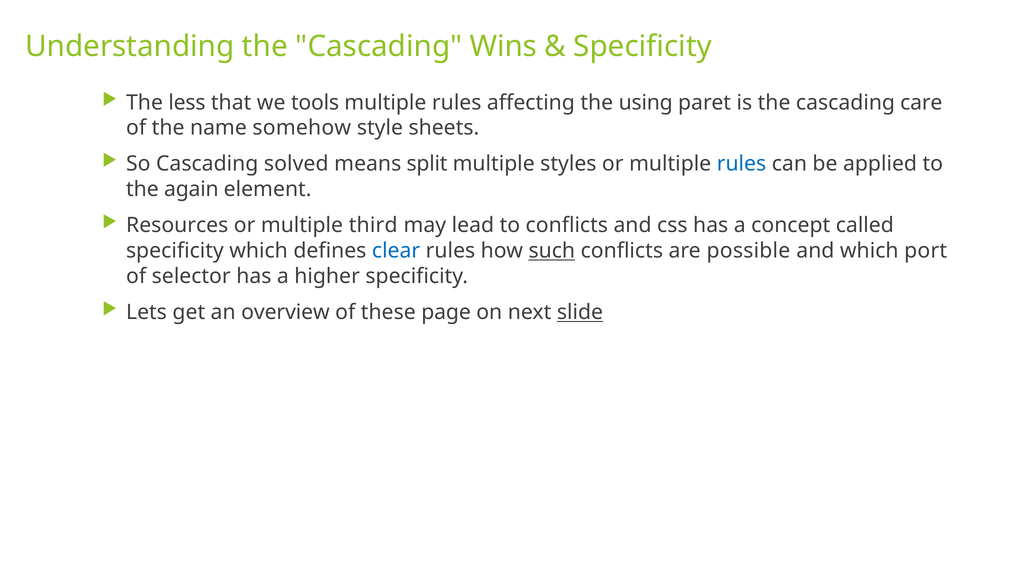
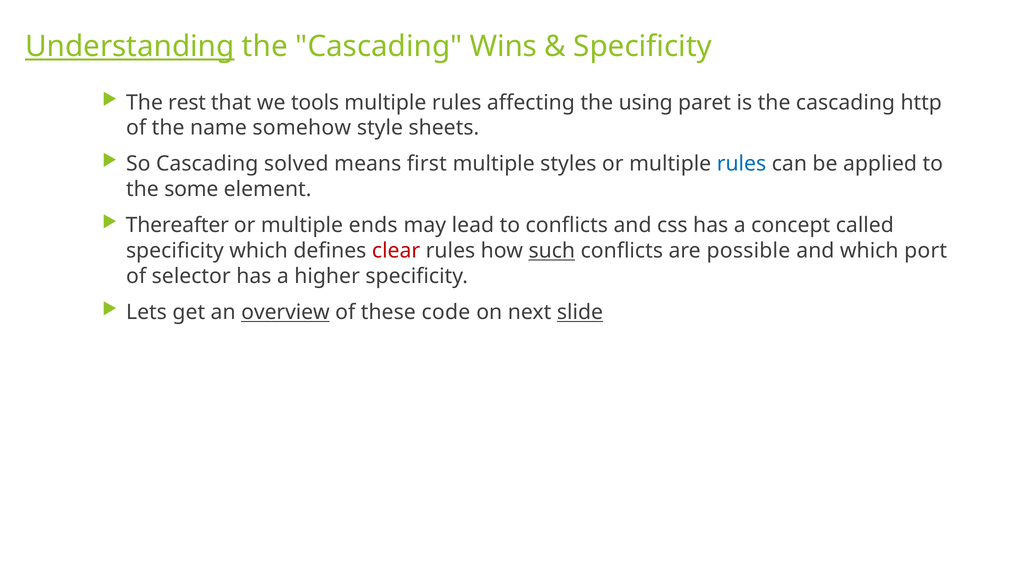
Understanding underline: none -> present
less: less -> rest
care: care -> http
split: split -> first
again: again -> some
Resources: Resources -> Thereafter
third: third -> ends
clear colour: blue -> red
overview underline: none -> present
page: page -> code
